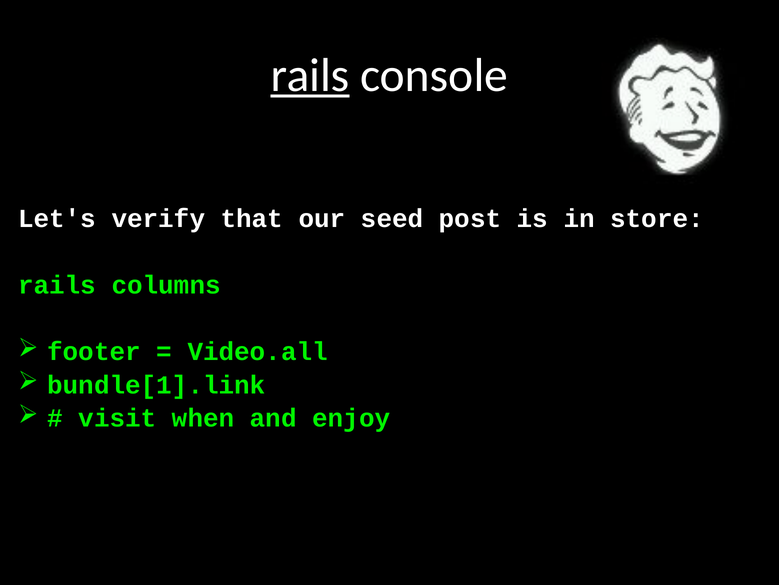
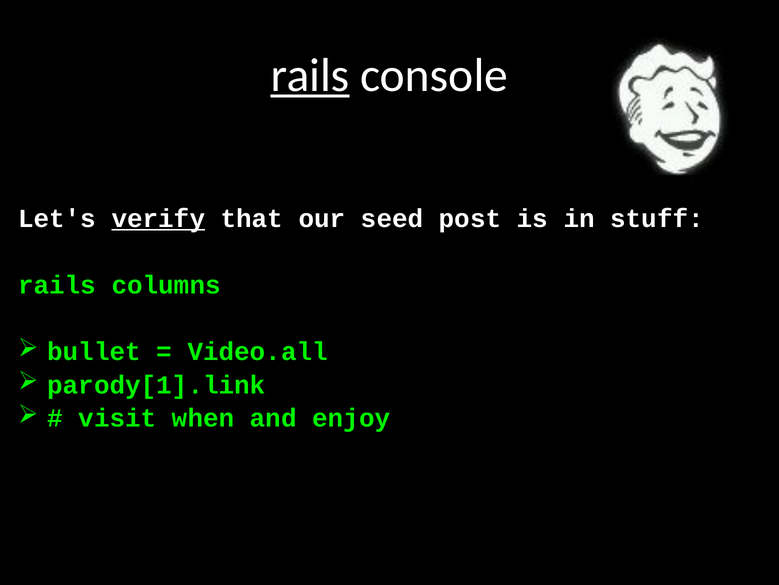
verify underline: none -> present
store: store -> stuff
footer: footer -> bullet
bundle[1].link: bundle[1].link -> parody[1].link
